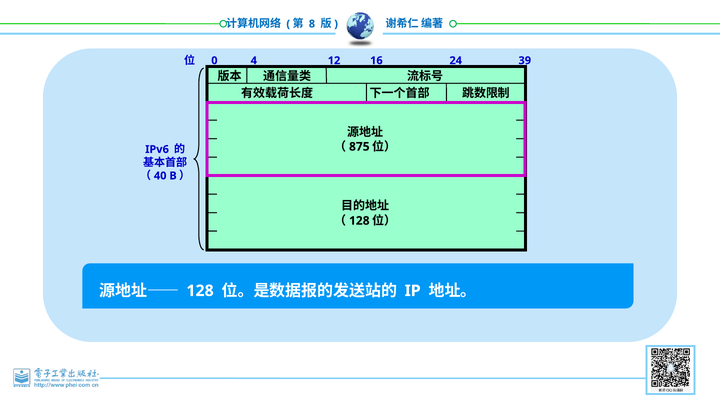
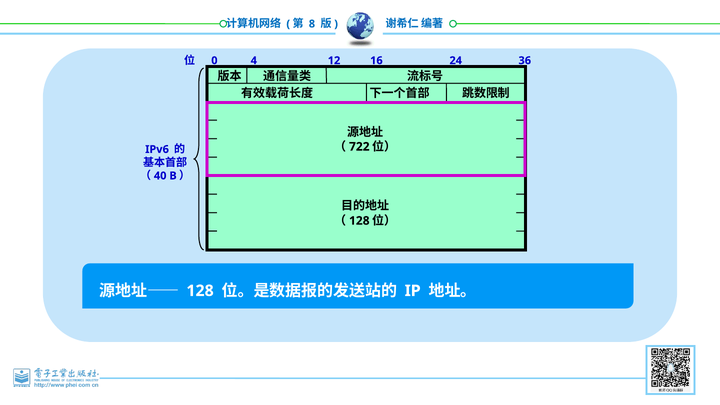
39: 39 -> 36
875: 875 -> 722
